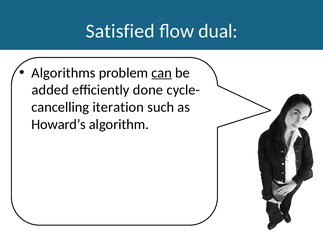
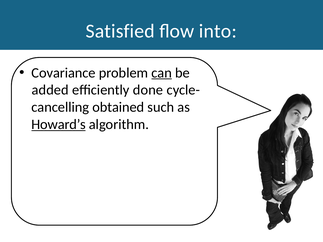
dual: dual -> into
Algorithms: Algorithms -> Covariance
iteration: iteration -> obtained
Howard’s underline: none -> present
